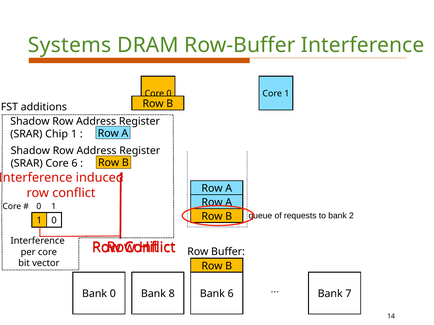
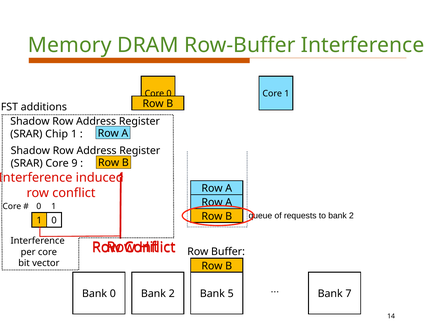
Systems: Systems -> Memory
Core 6: 6 -> 9
0 Bank 8: 8 -> 2
Bank 6: 6 -> 5
